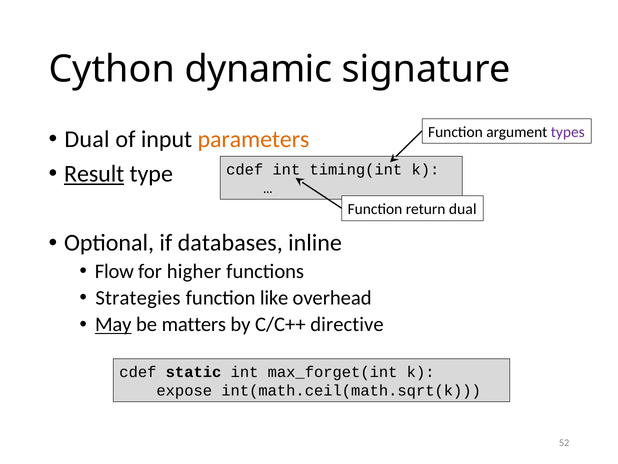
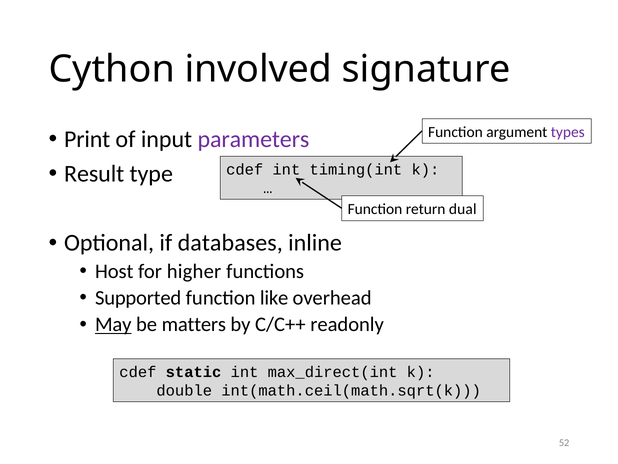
dynamic: dynamic -> involved
Dual at (87, 139): Dual -> Print
parameters colour: orange -> purple
Result underline: present -> none
Flow: Flow -> Host
Strategies: Strategies -> Supported
directive: directive -> readonly
max_forget(int: max_forget(int -> max_direct(int
expose: expose -> double
